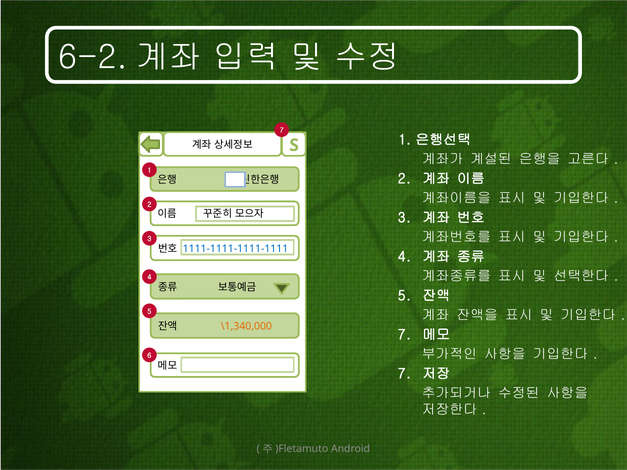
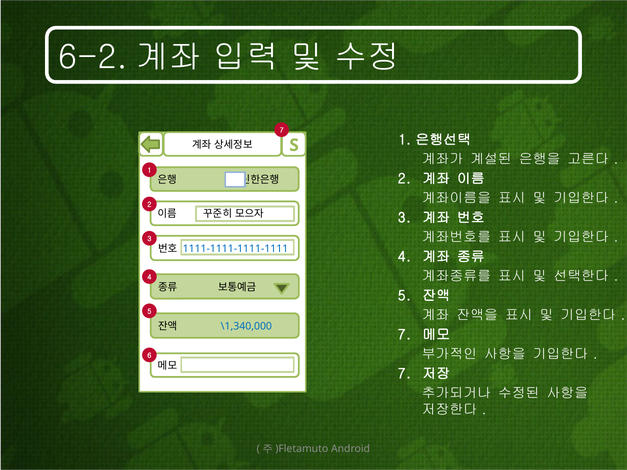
\1,340,000 colour: orange -> blue
